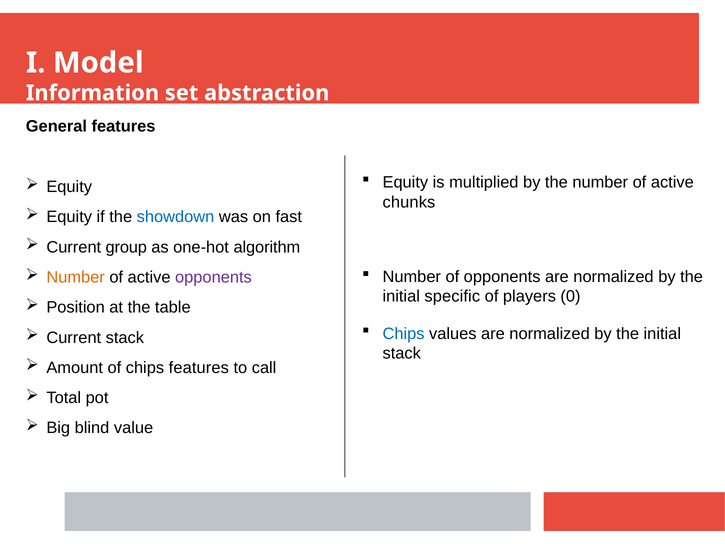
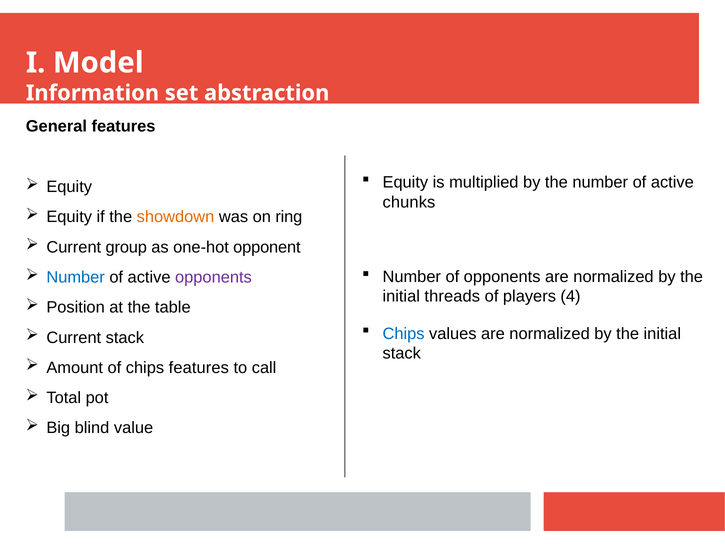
showdown colour: blue -> orange
fast: fast -> ring
algorithm: algorithm -> opponent
Number at (76, 277) colour: orange -> blue
specific: specific -> threads
0: 0 -> 4
